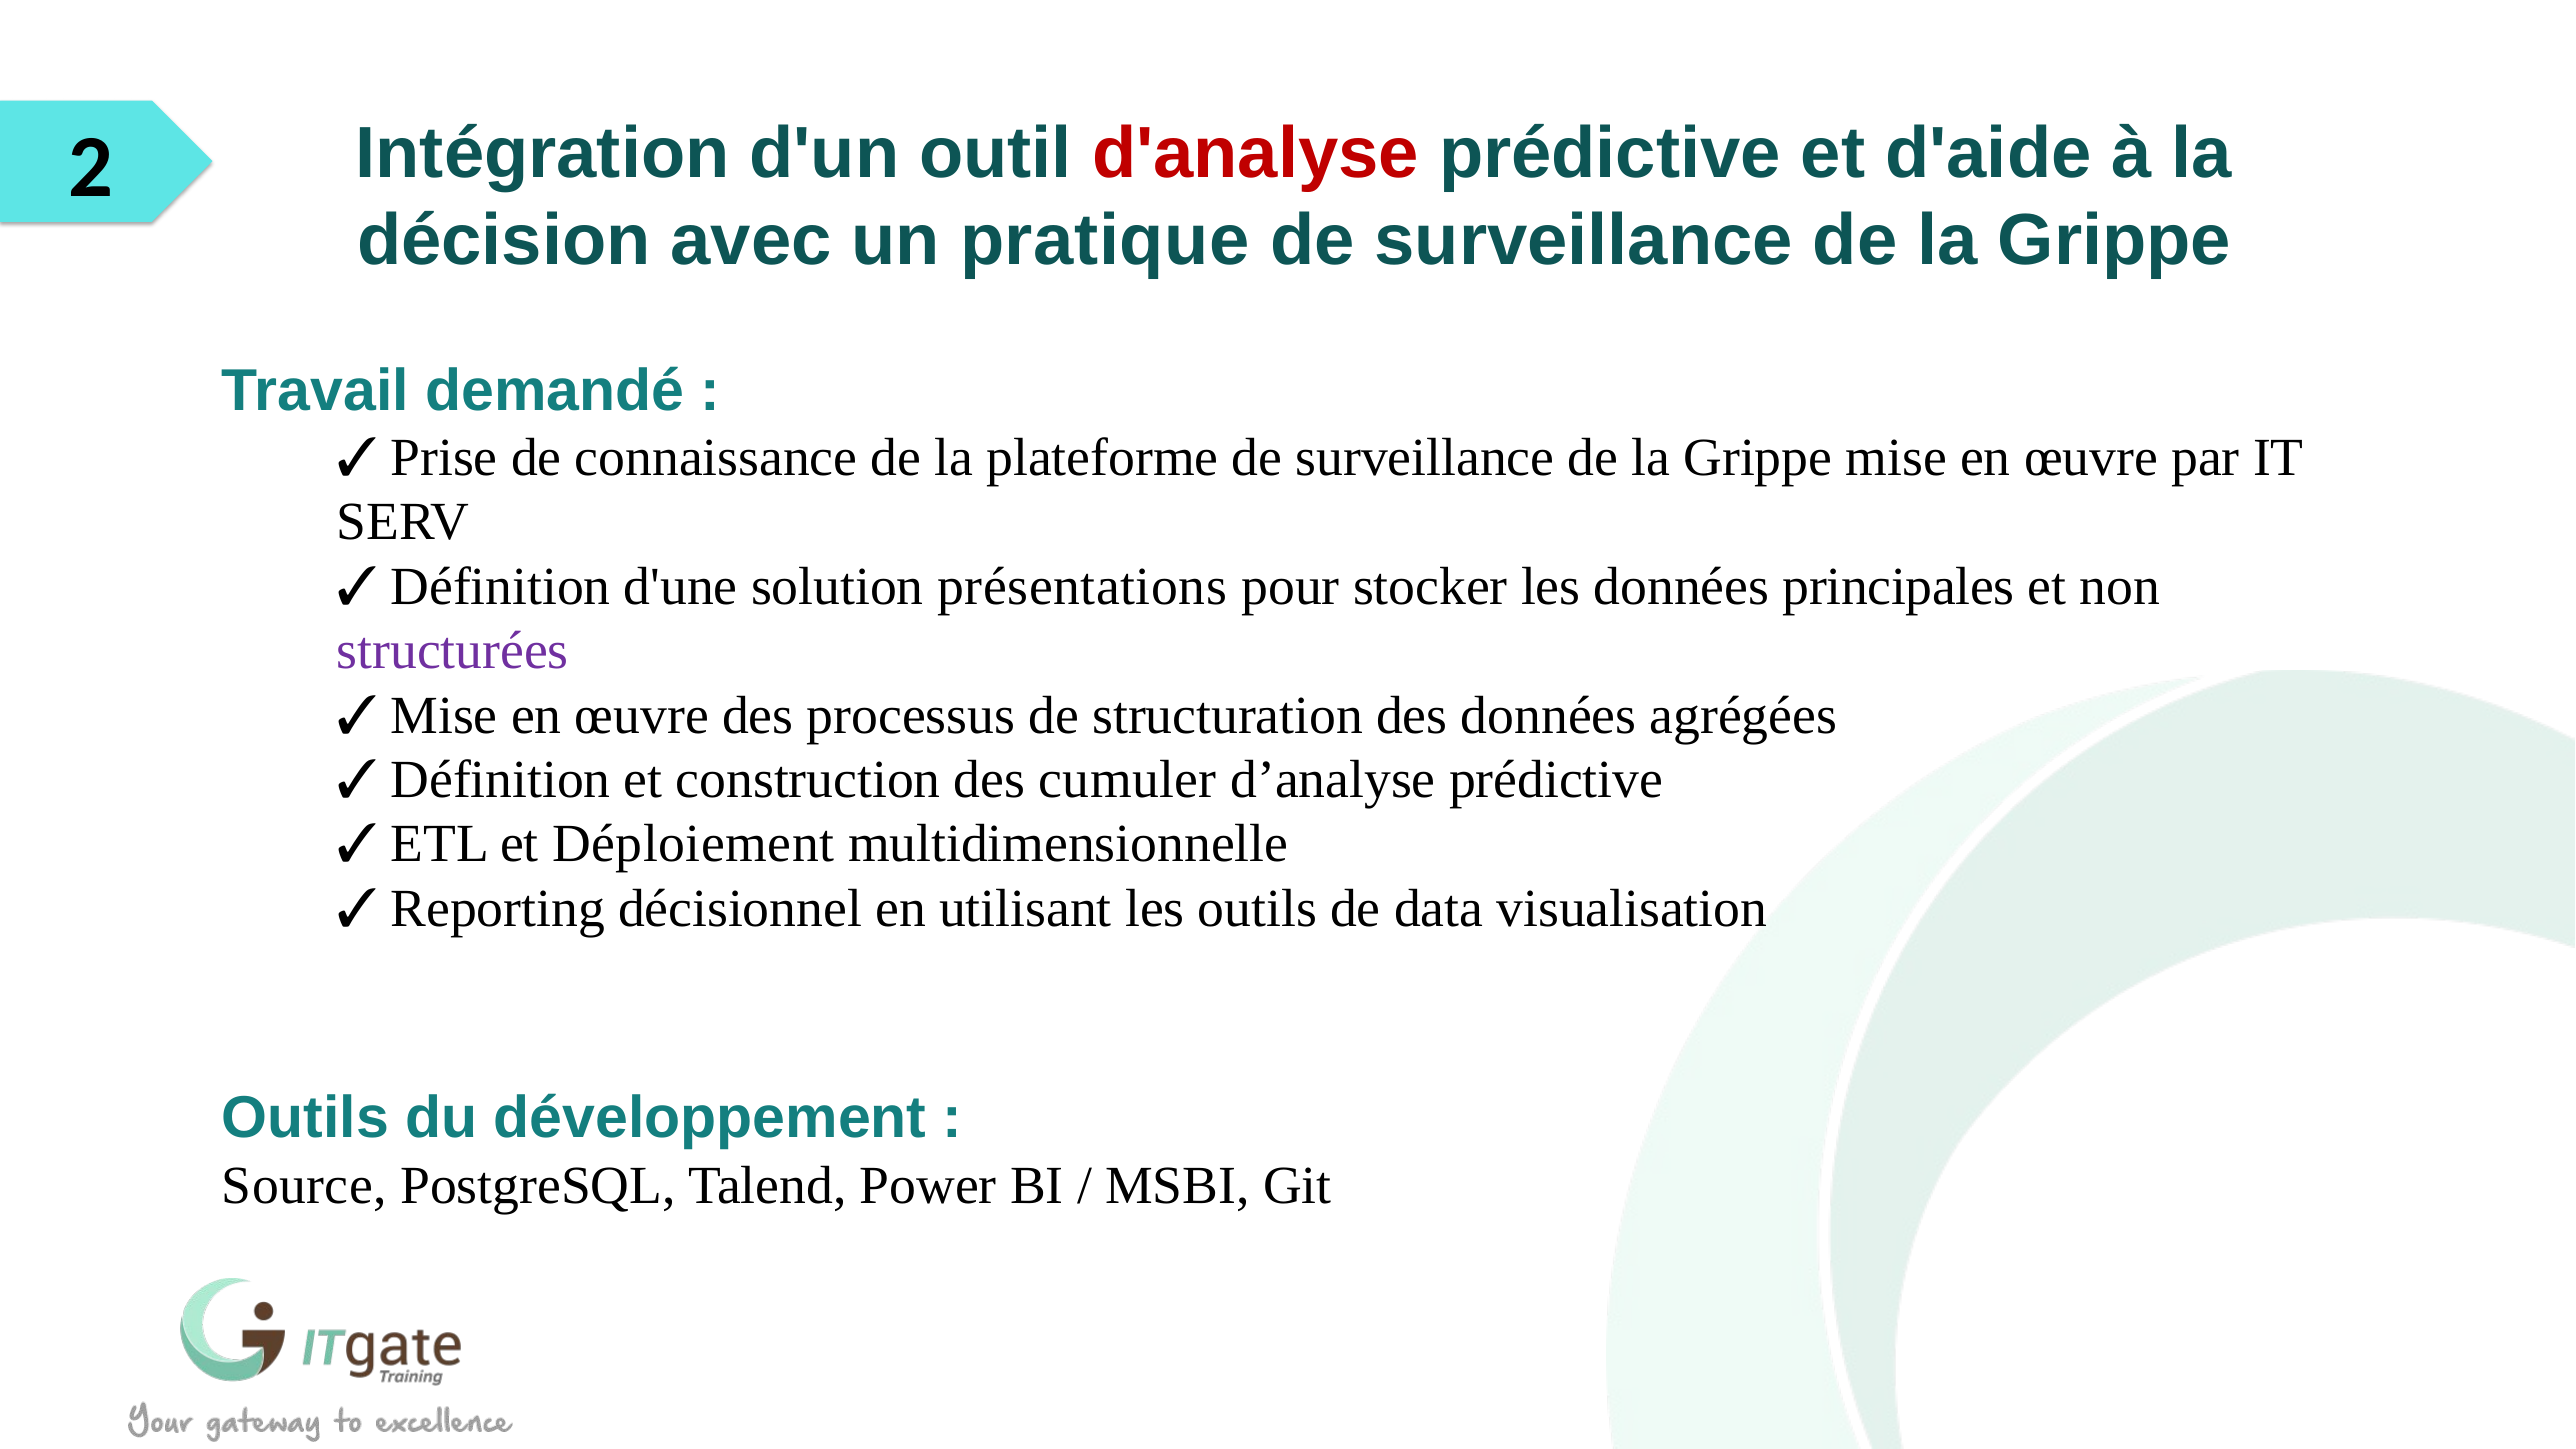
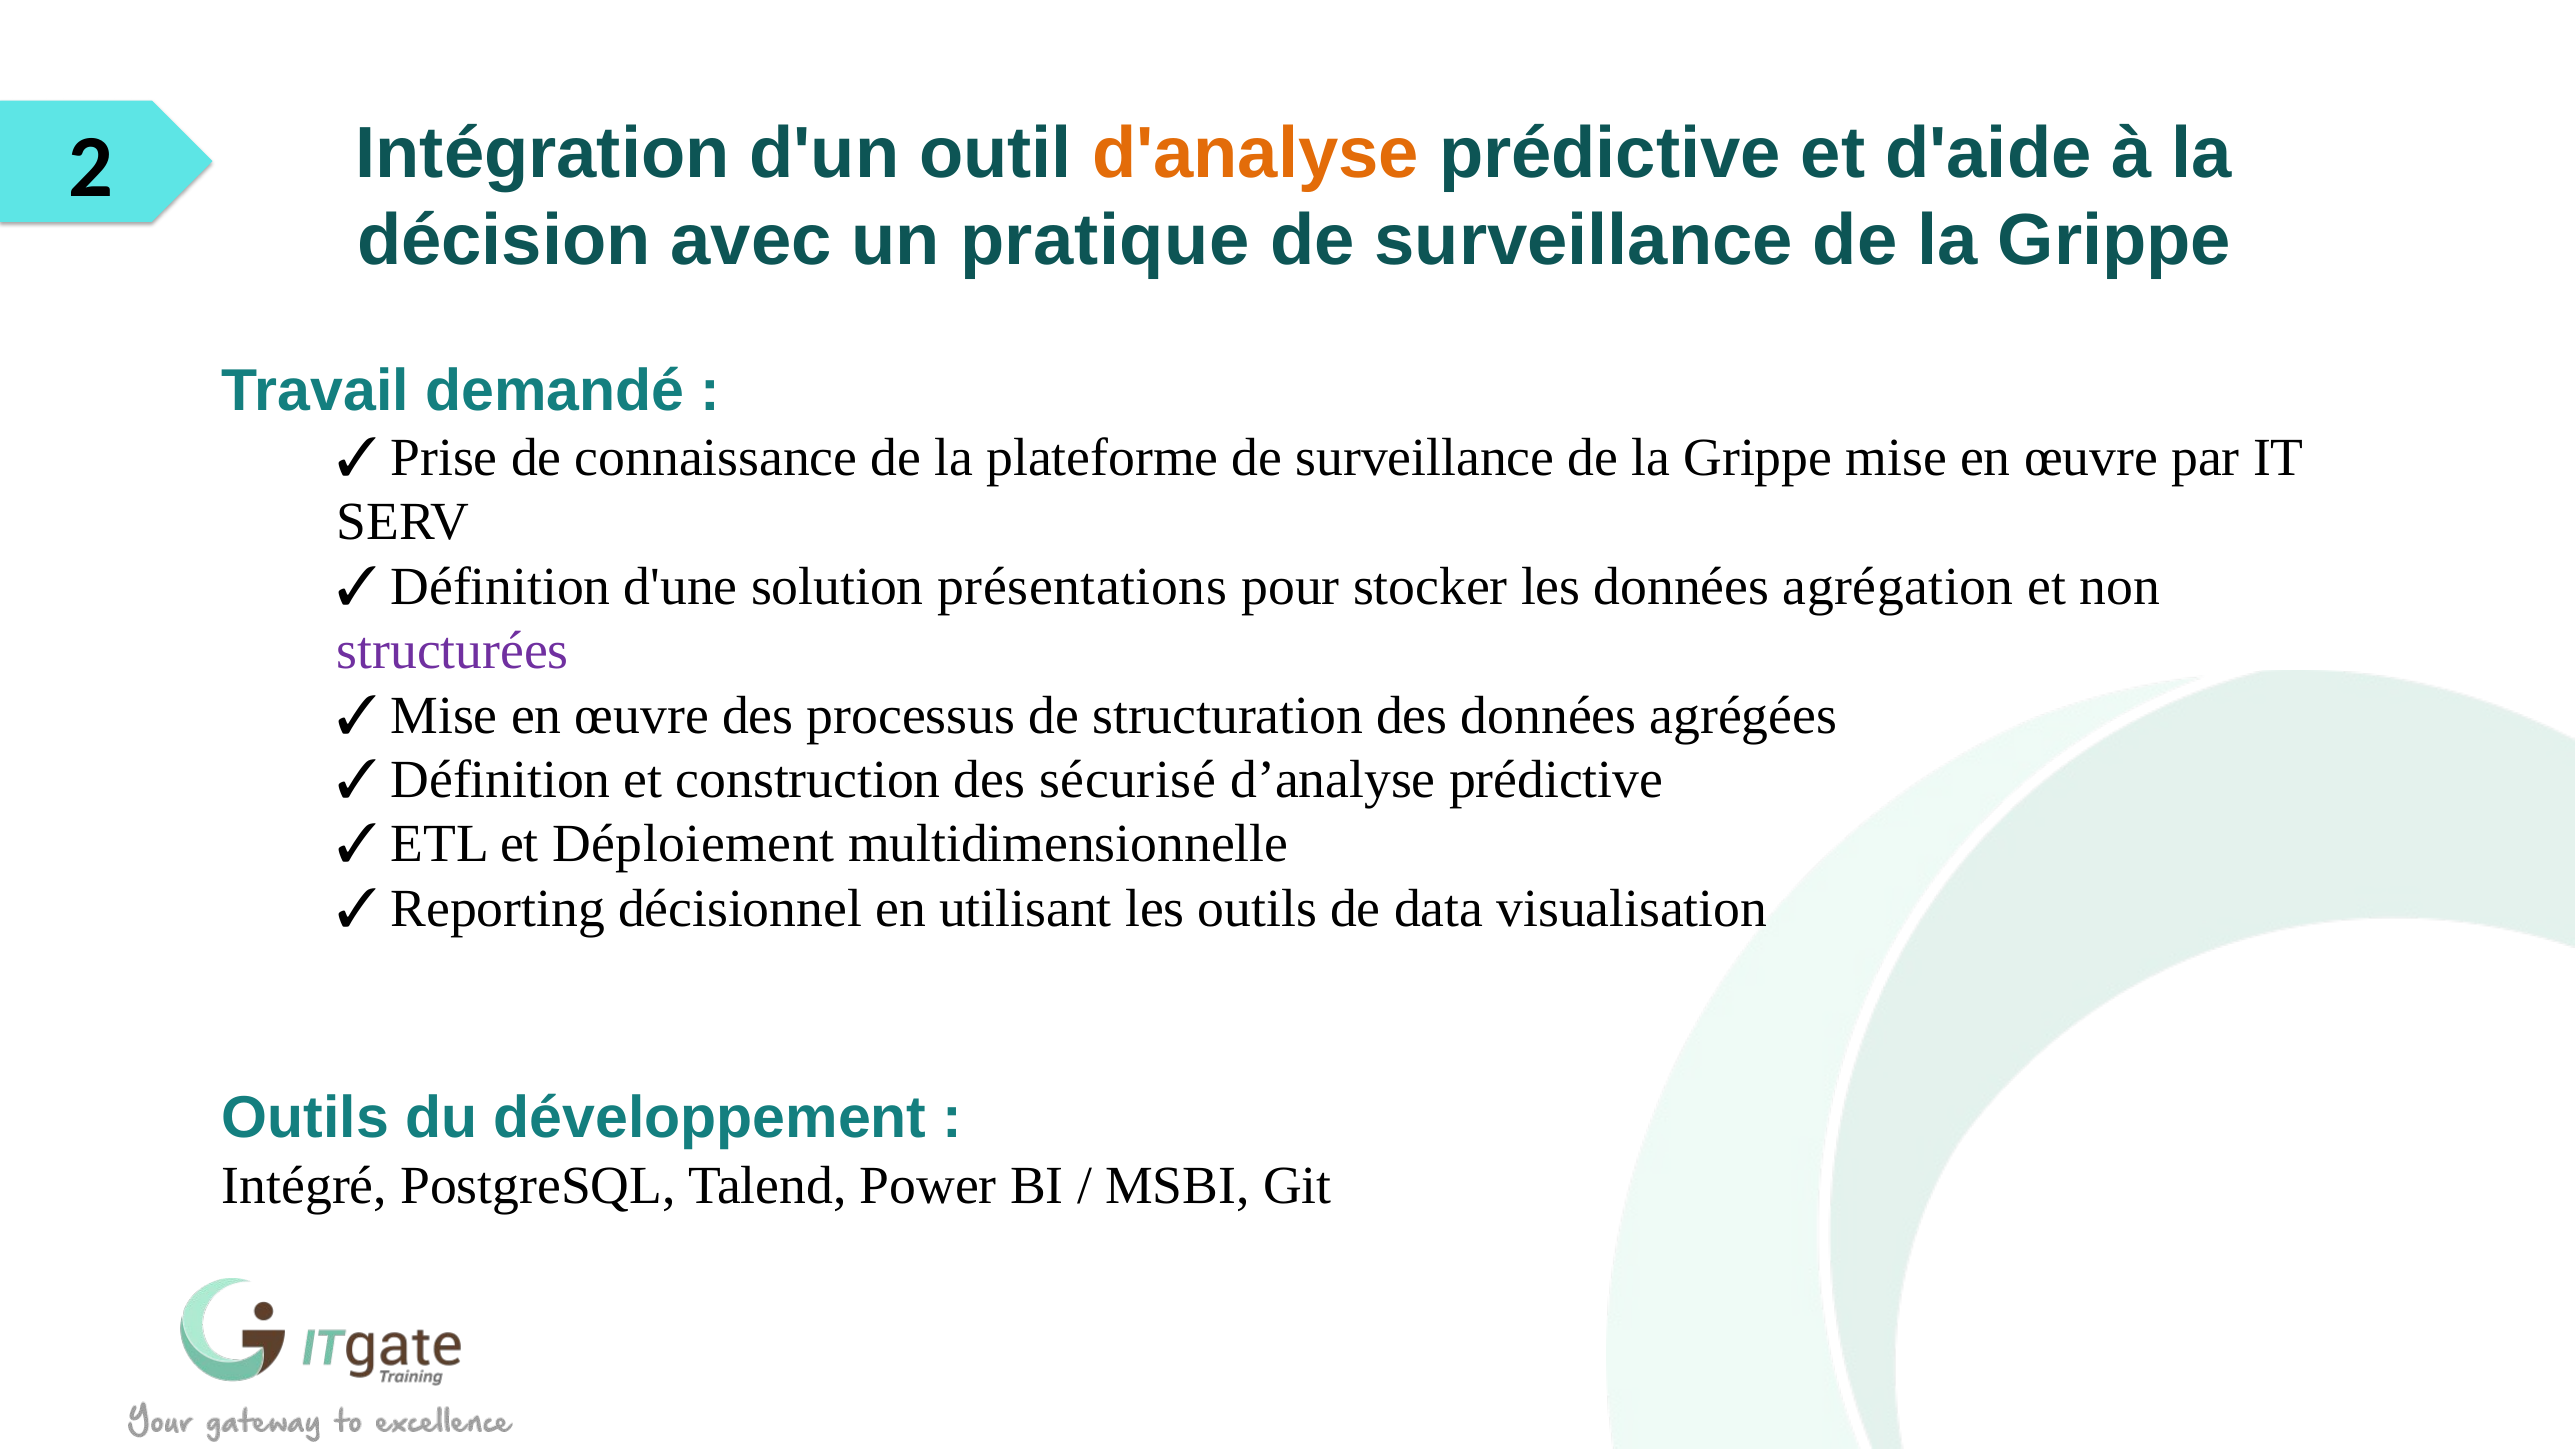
d'analyse colour: red -> orange
principales: principales -> agrégation
cumuler: cumuler -> sécurisé
Source: Source -> Intégré
